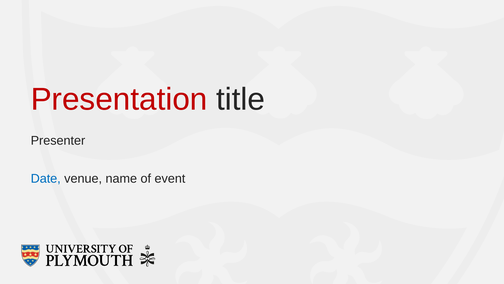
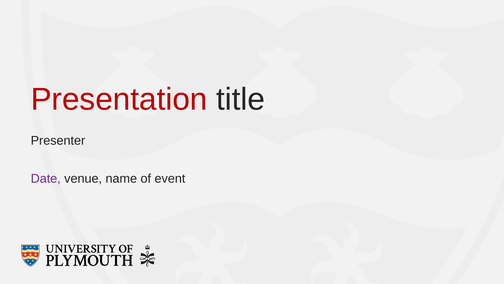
Date colour: blue -> purple
